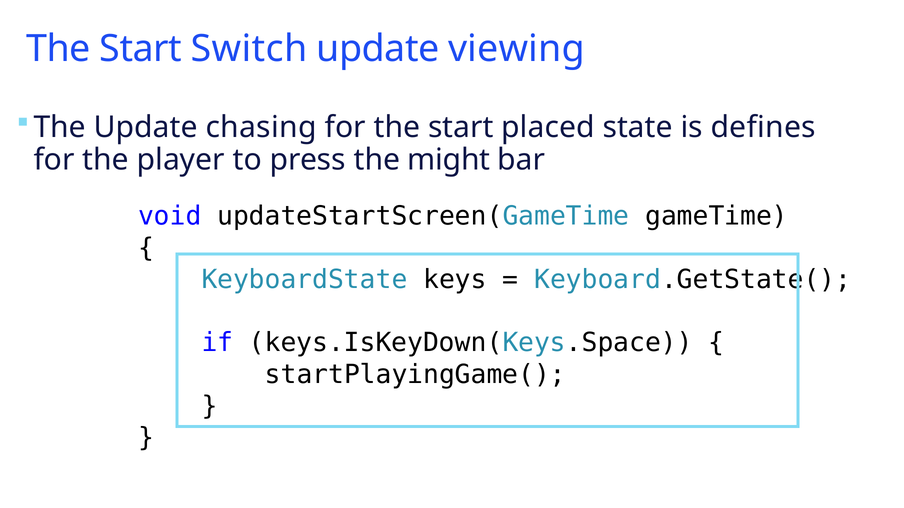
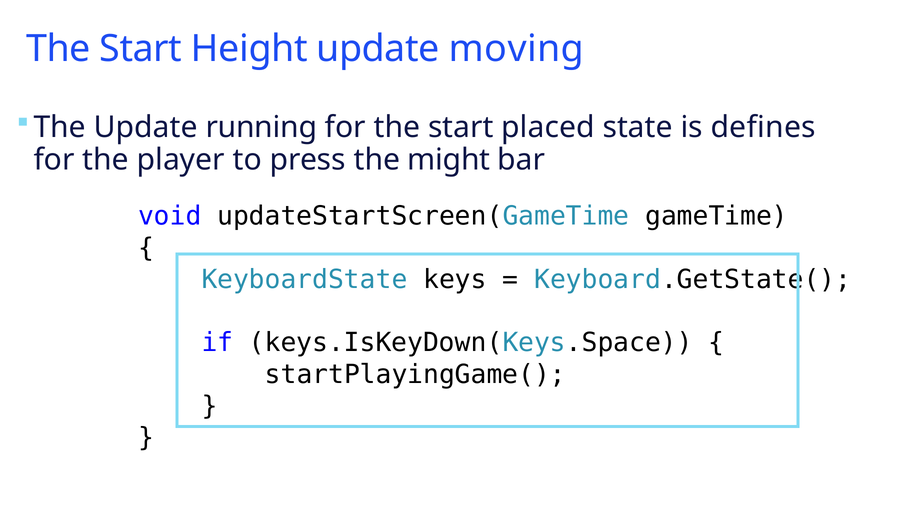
Switch: Switch -> Height
viewing: viewing -> moving
chasing: chasing -> running
